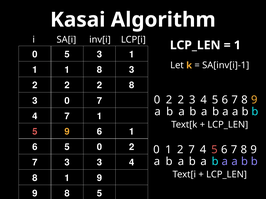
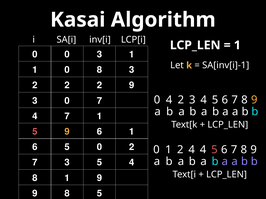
0 5: 5 -> 0
1 at (67, 70): 1 -> 0
2 8: 8 -> 9
2 at (169, 100): 2 -> 4
1 2 7: 7 -> 4
3 3: 3 -> 5
